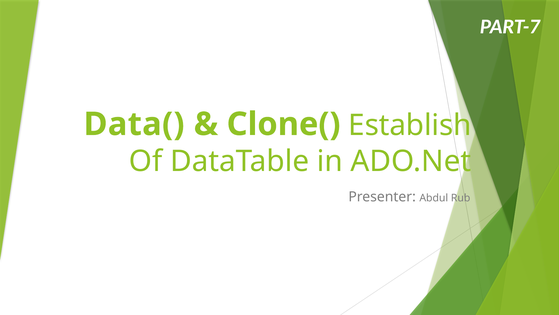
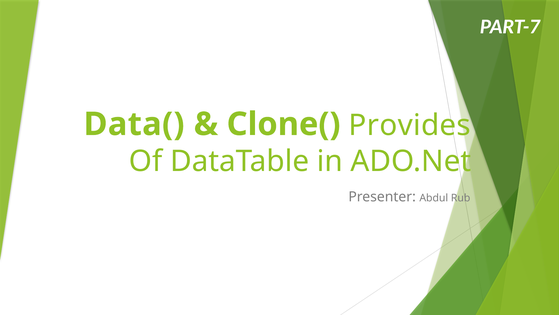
Establish: Establish -> Provides
